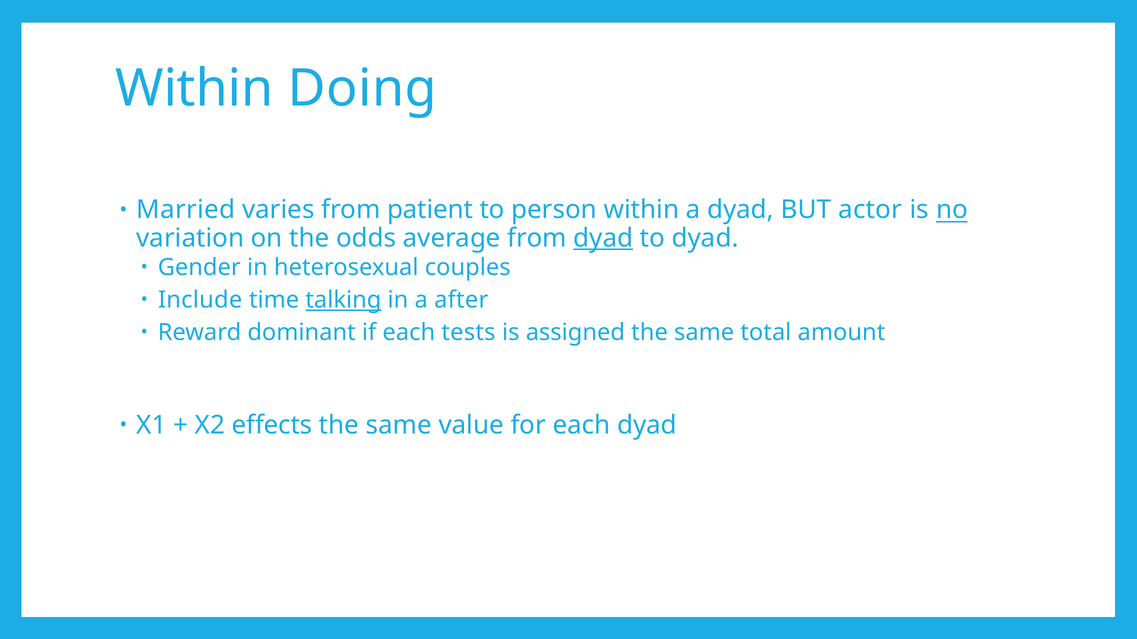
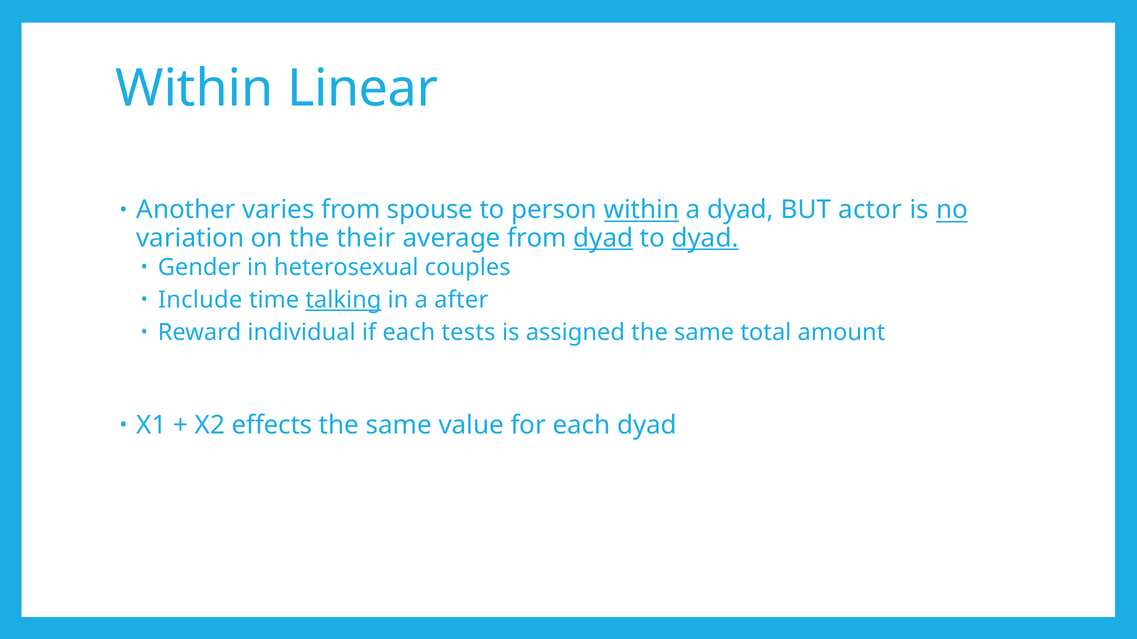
Doing: Doing -> Linear
Married: Married -> Another
patient: patient -> spouse
within at (641, 210) underline: none -> present
odds: odds -> their
dyad at (705, 238) underline: none -> present
dominant: dominant -> individual
